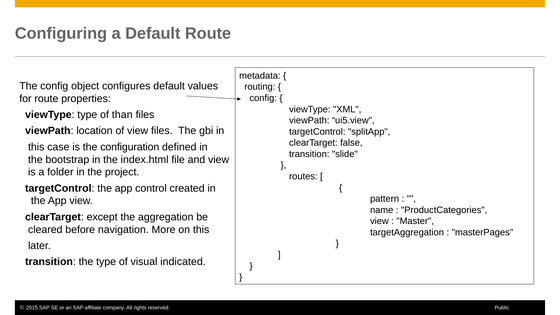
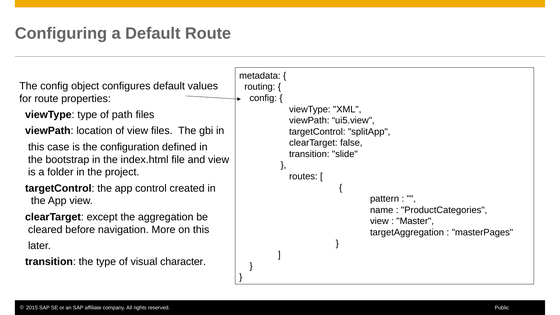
than: than -> path
indicated: indicated -> character
